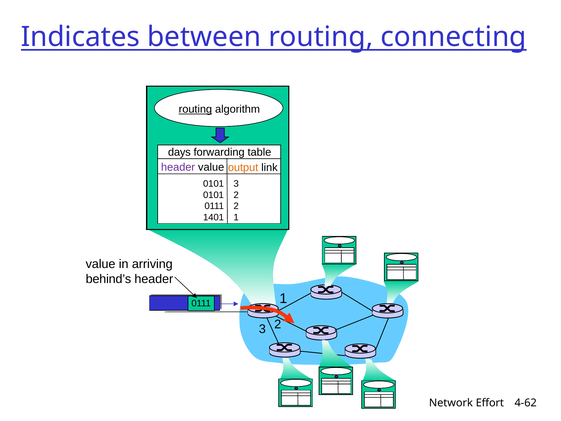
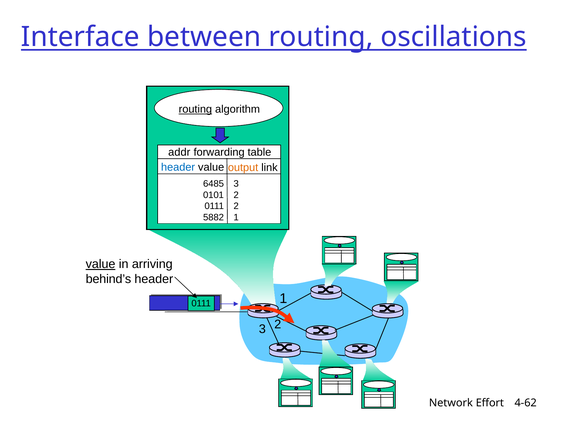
Indicates: Indicates -> Interface
connecting: connecting -> oscillations
days: days -> addr
header at (178, 167) colour: purple -> blue
0101 at (214, 184): 0101 -> 6485
1401: 1401 -> 5882
value at (101, 264) underline: none -> present
